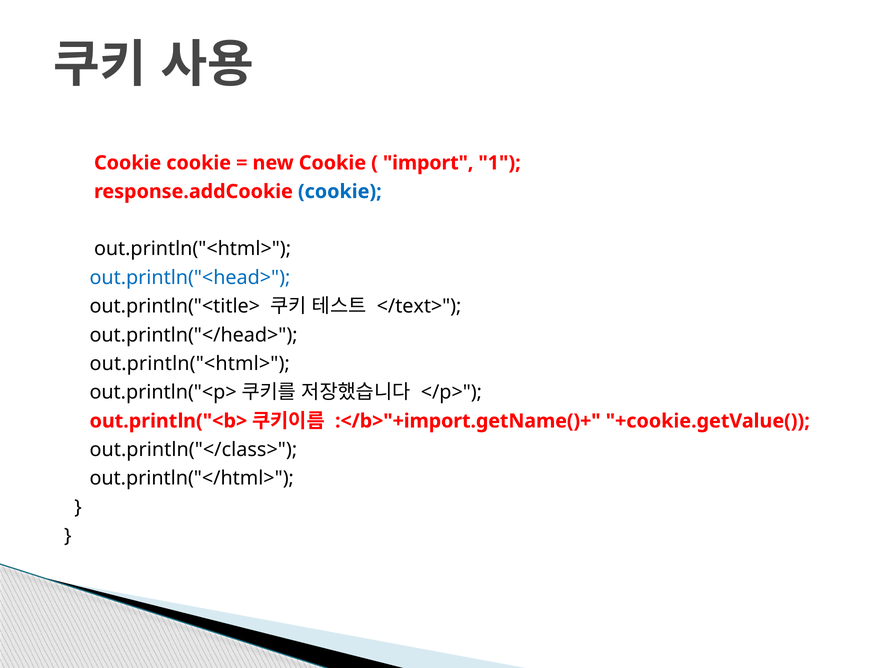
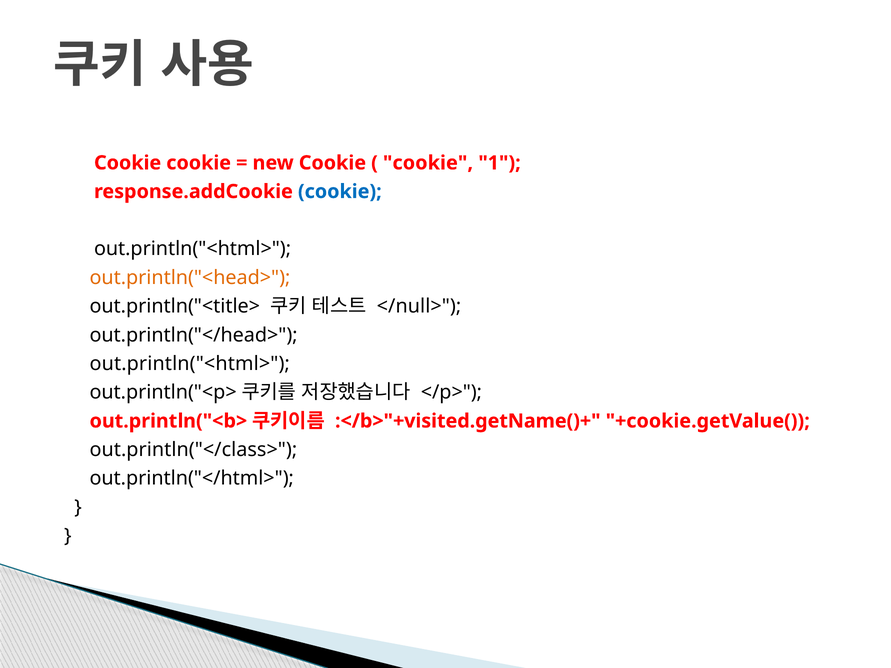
import at (428, 163): import -> cookie
out.println("<head> colour: blue -> orange
</text>: </text> -> </null>
:</b>"+import.getName()+: :</b>"+import.getName()+ -> :</b>"+visited.getName()+
